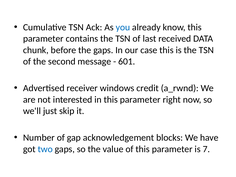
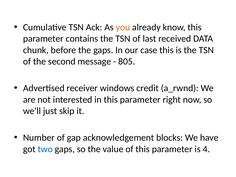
you colour: blue -> orange
601: 601 -> 805
7: 7 -> 4
